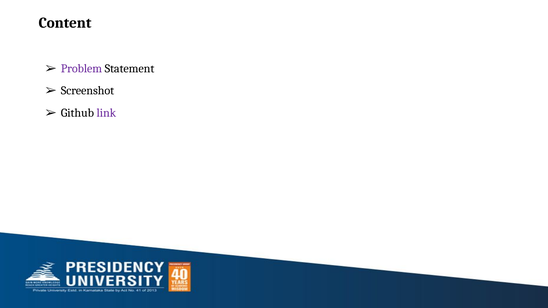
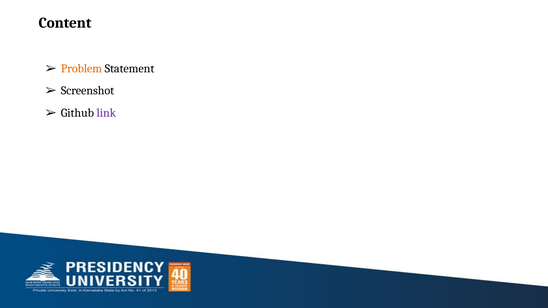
Problem colour: purple -> orange
